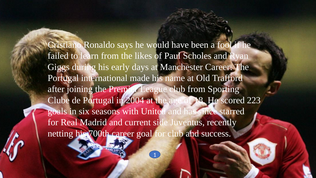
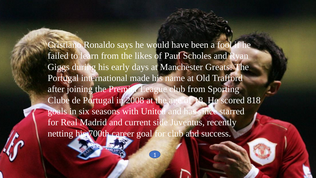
Manchester Career: Career -> Greats
2004: 2004 -> 2008
223: 223 -> 818
